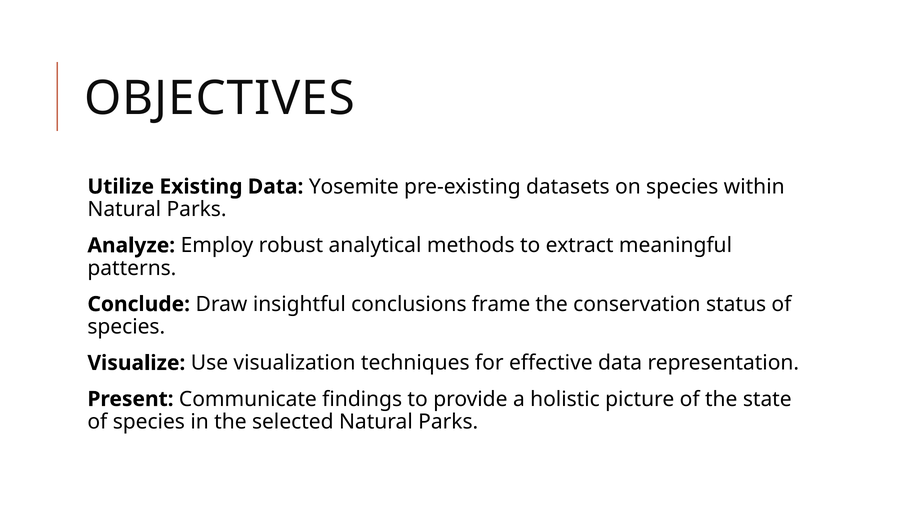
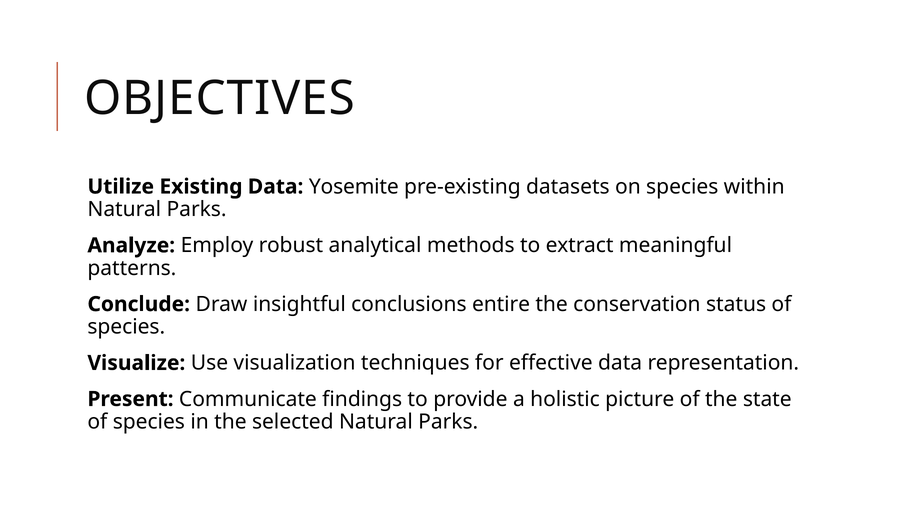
frame: frame -> entire
